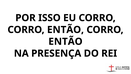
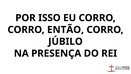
ENTÃO at (65, 41): ENTÃO -> JÚBILO
